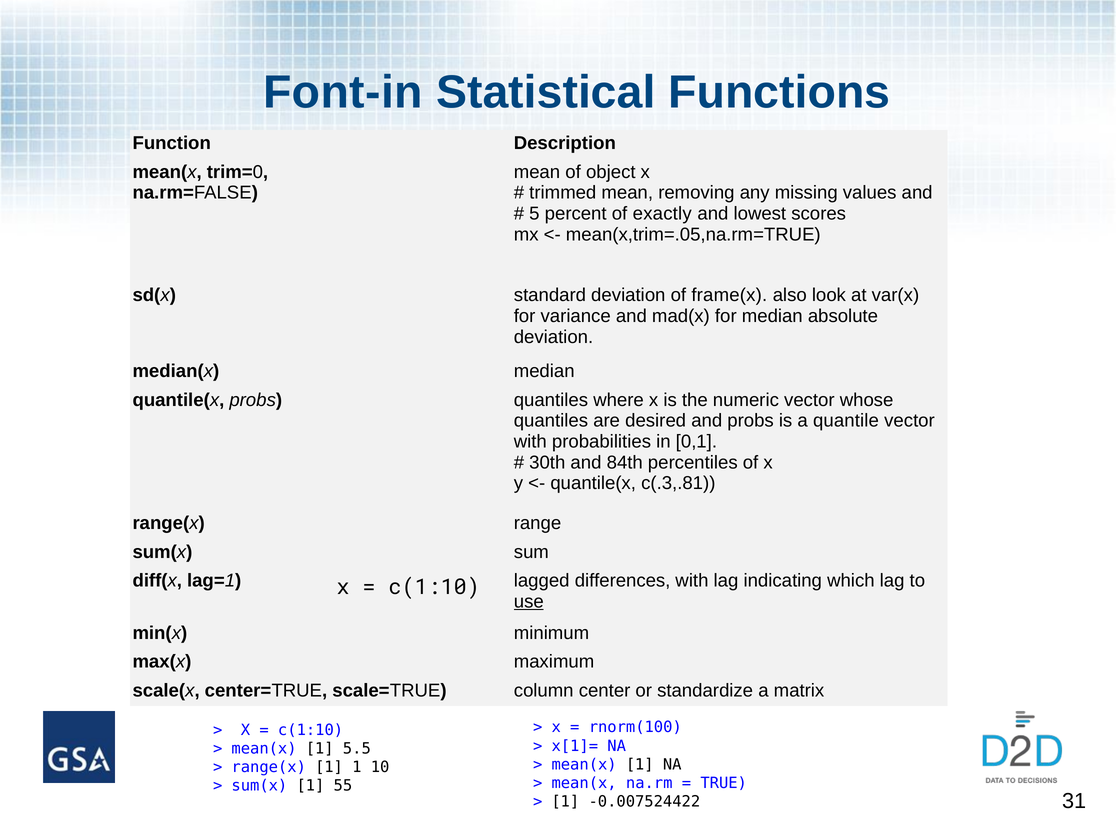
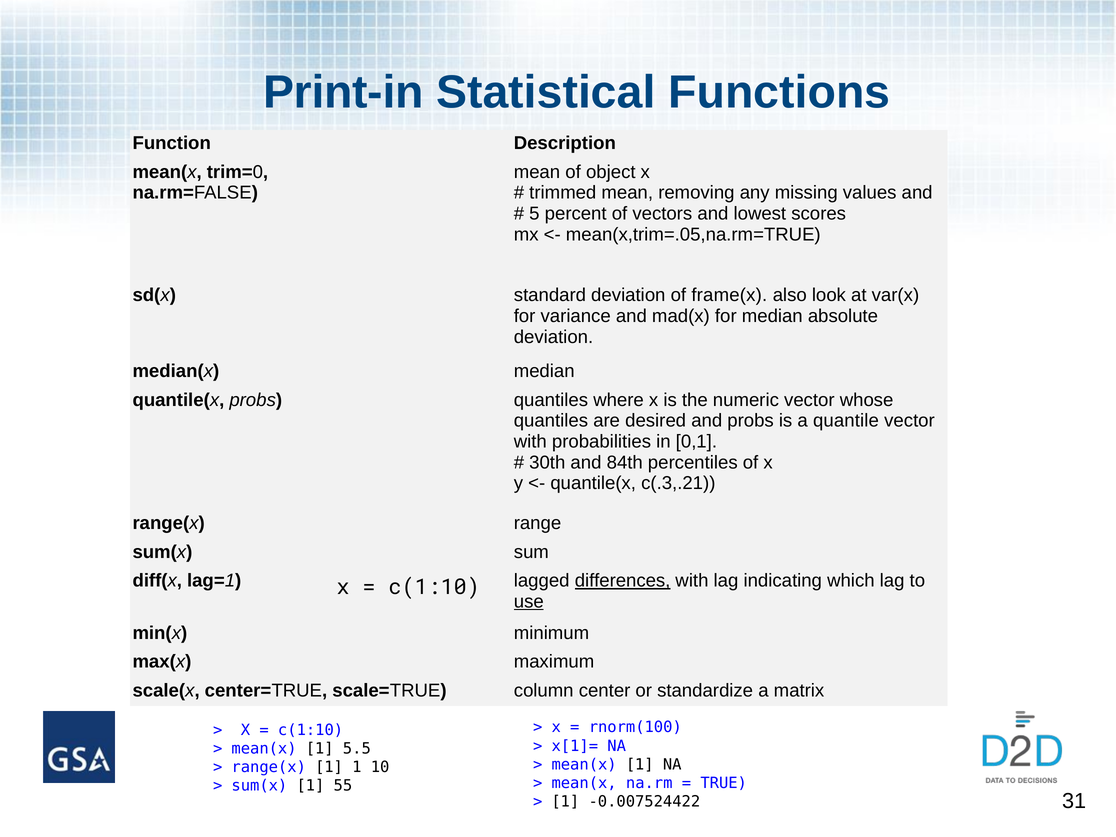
Font-in: Font-in -> Print-in
exactly: exactly -> vectors
c(.3,.81: c(.3,.81 -> c(.3,.21
differences underline: none -> present
